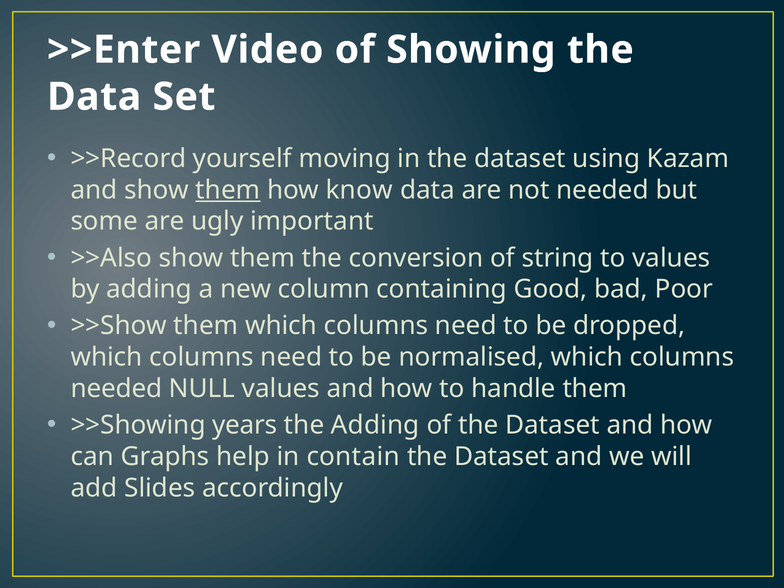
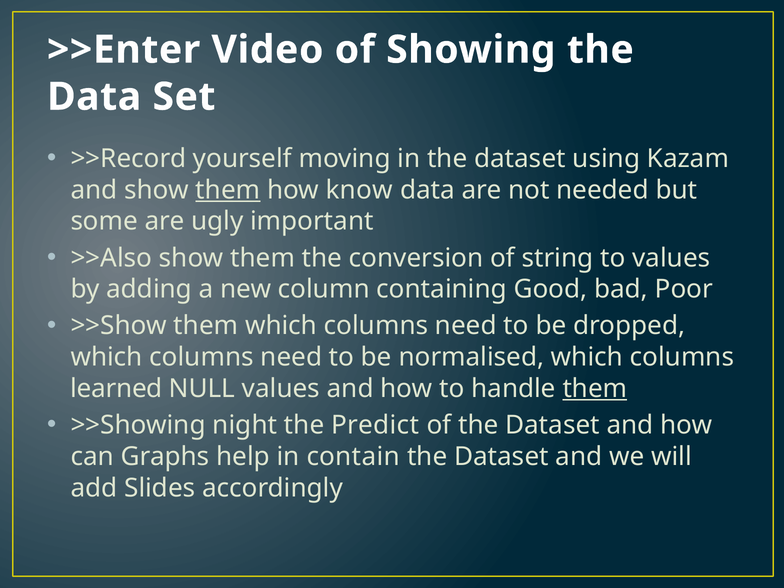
needed at (116, 389): needed -> learned
them at (595, 389) underline: none -> present
years: years -> night
the Adding: Adding -> Predict
